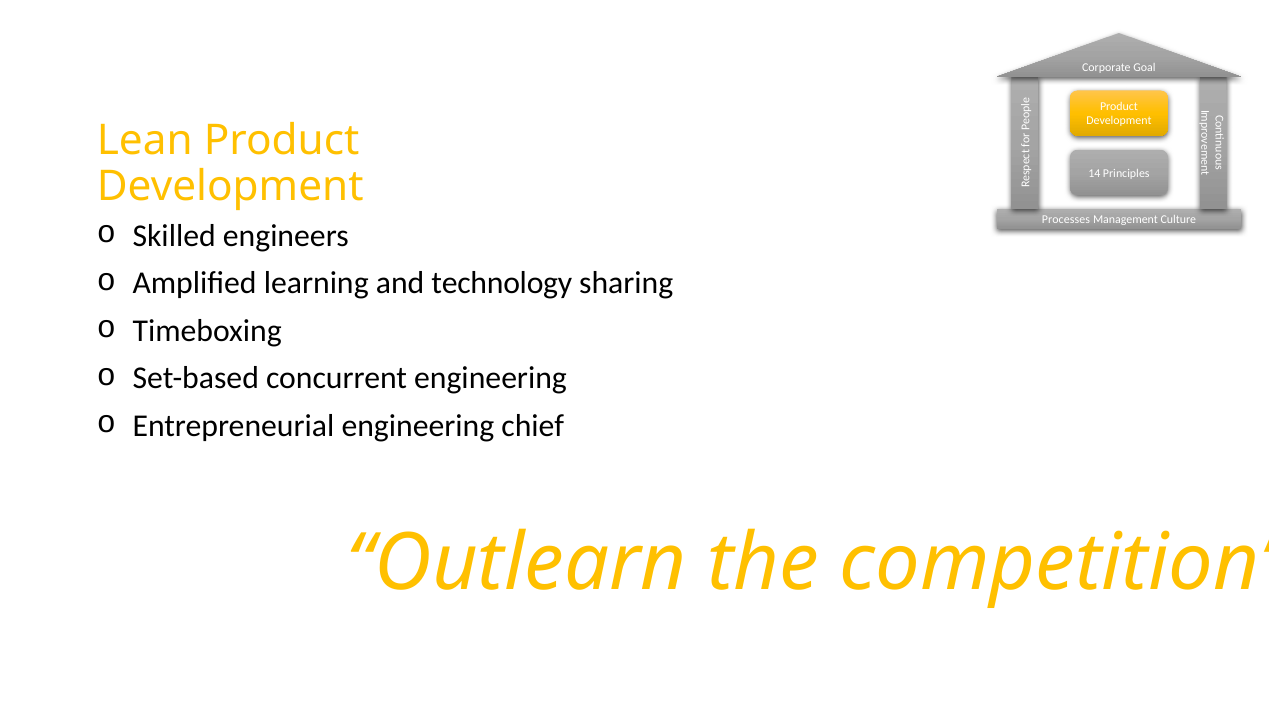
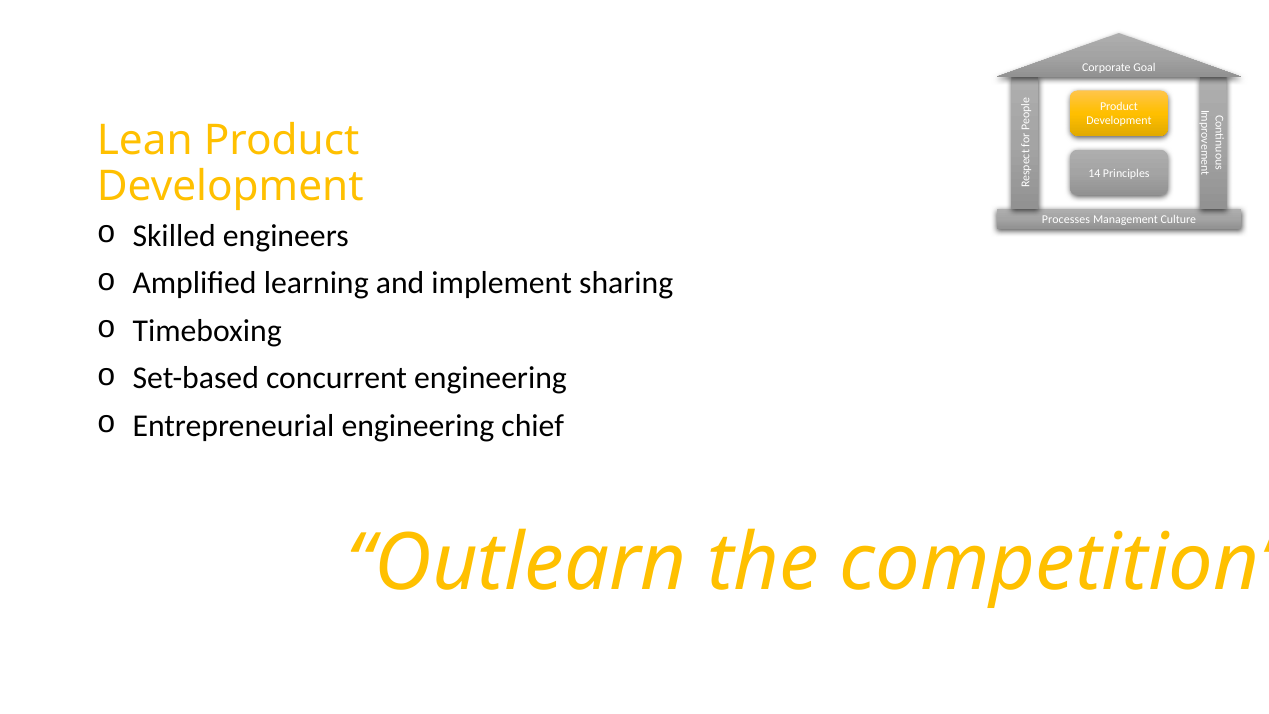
technology: technology -> implement
